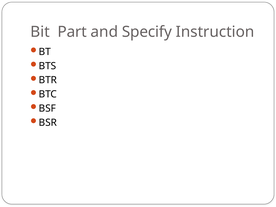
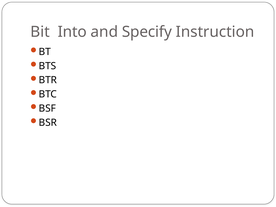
Part: Part -> Into
